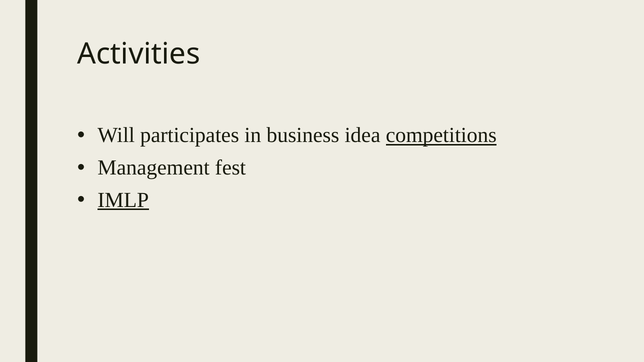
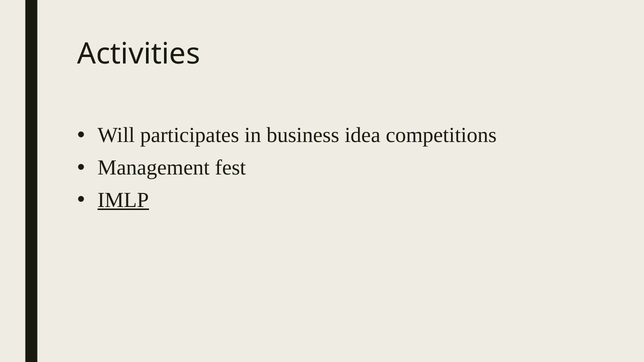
competitions underline: present -> none
